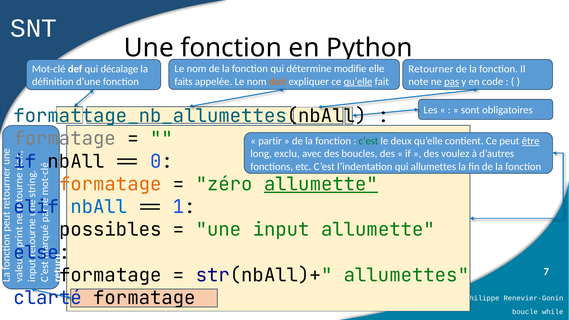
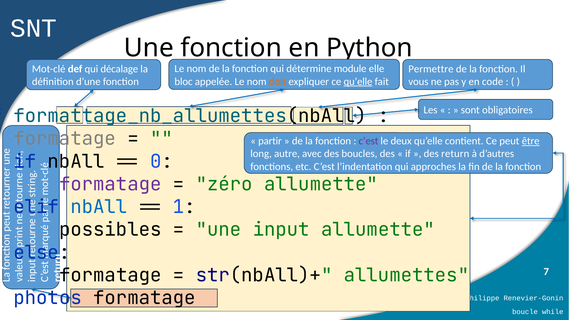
modifie: modifie -> module
Retourner: Retourner -> Permettre
faits: faits -> bloc
note: note -> vous
pas underline: present -> none
c’est at (368, 141) colour: green -> purple
exclu: exclu -> autre
voulez: voulez -> return
qui allumettes: allumettes -> approches
formatage at (110, 184) colour: orange -> purple
allumette at (321, 184) underline: present -> none
clarté: clarté -> photos
